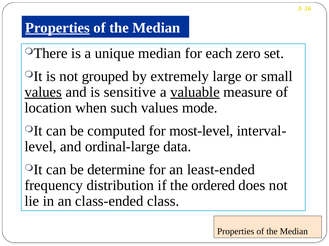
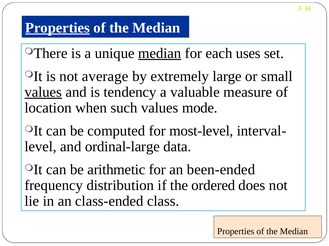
median at (160, 53) underline: none -> present
zero: zero -> uses
grouped: grouped -> average
sensitive: sensitive -> tendency
valuable underline: present -> none
determine: determine -> arithmetic
least-ended: least-ended -> been-ended
